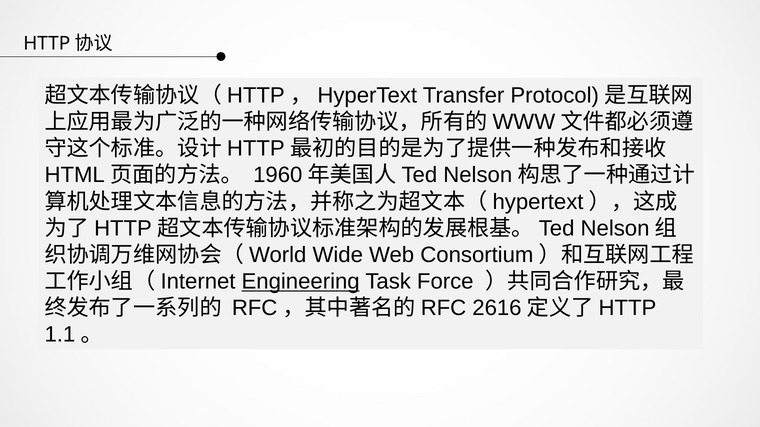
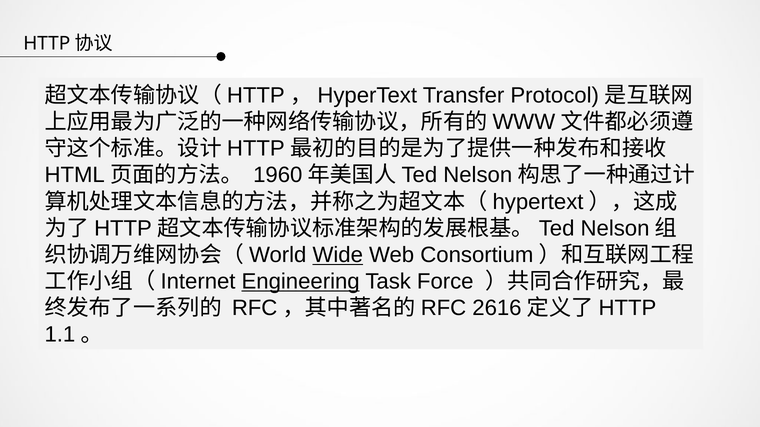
Wide underline: none -> present
